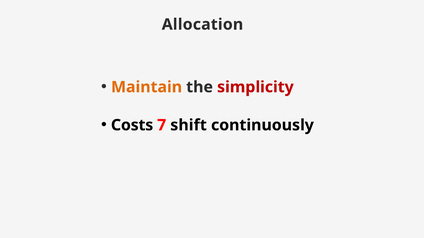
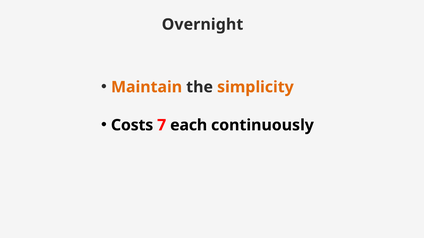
Allocation: Allocation -> Overnight
simplicity colour: red -> orange
shift: shift -> each
